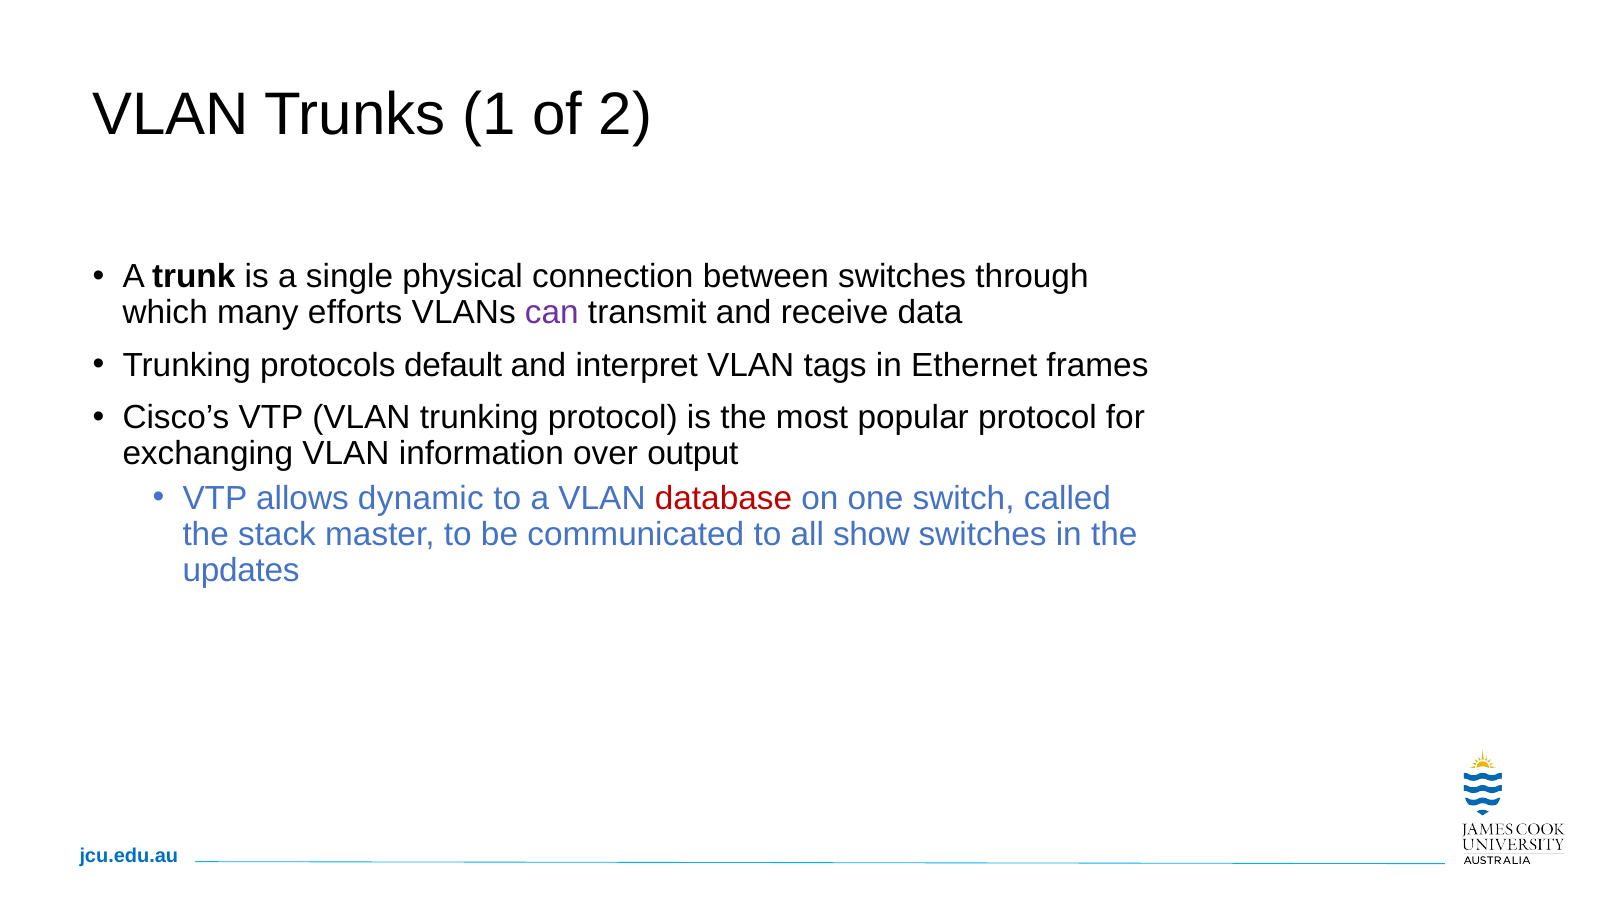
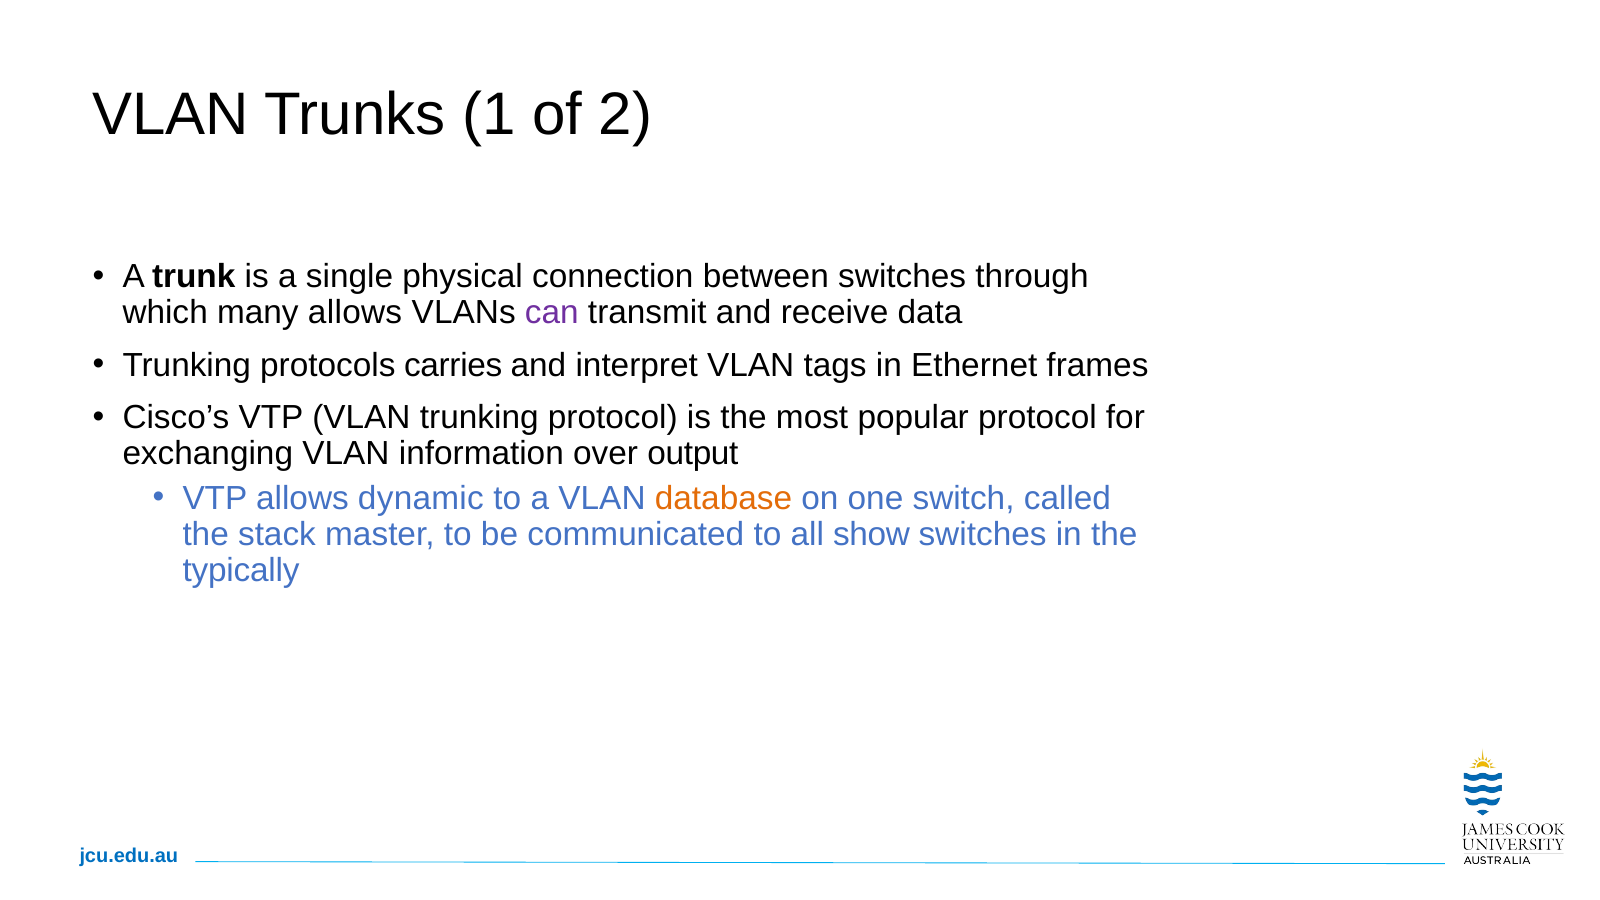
many efforts: efforts -> allows
default: default -> carries
database colour: red -> orange
updates: updates -> typically
